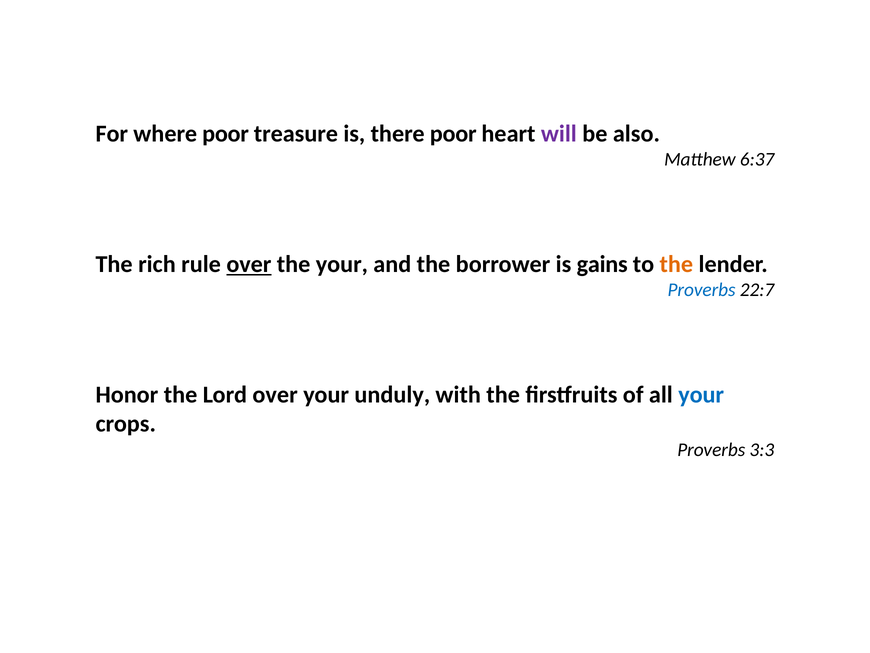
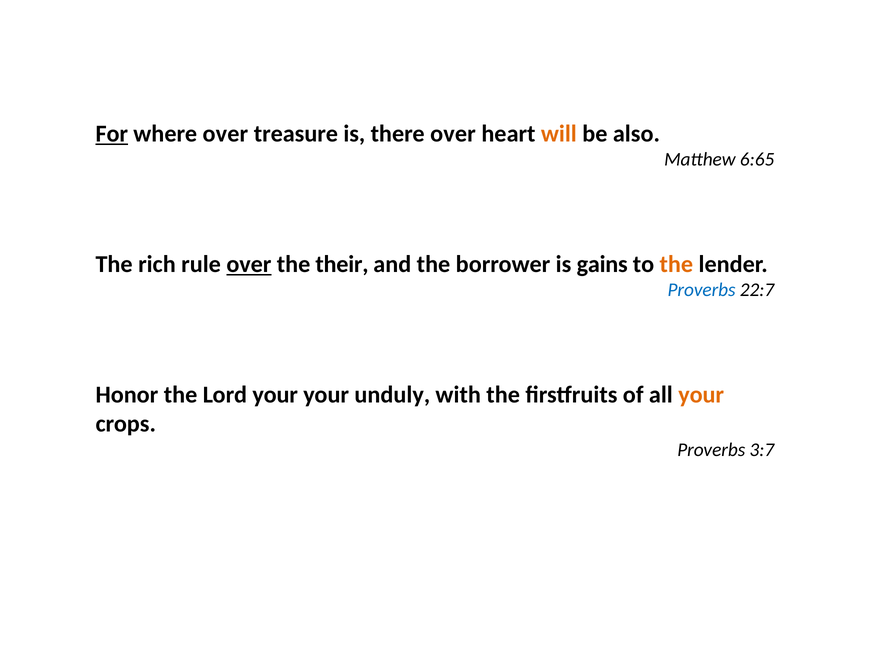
For underline: none -> present
where poor: poor -> over
there poor: poor -> over
will colour: purple -> orange
6:37: 6:37 -> 6:65
the your: your -> their
Lord over: over -> your
your at (701, 395) colour: blue -> orange
3:3: 3:3 -> 3:7
